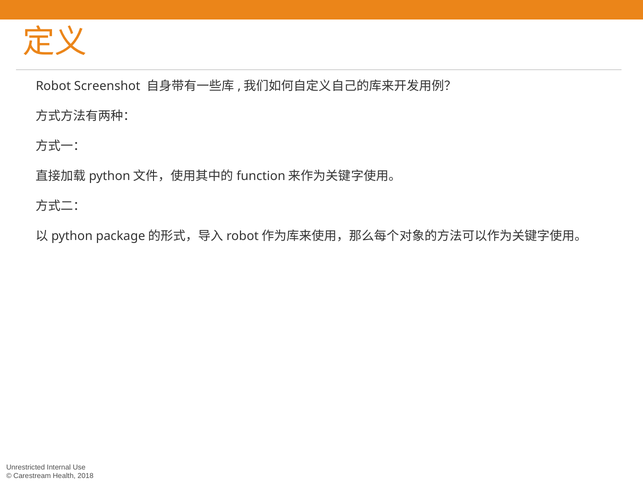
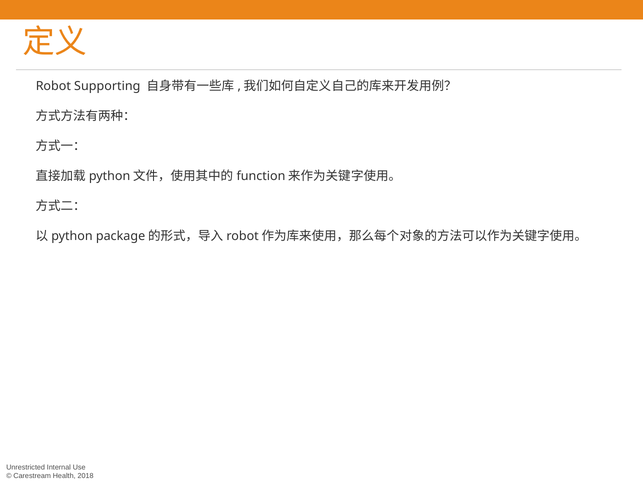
Screenshot: Screenshot -> Supporting
